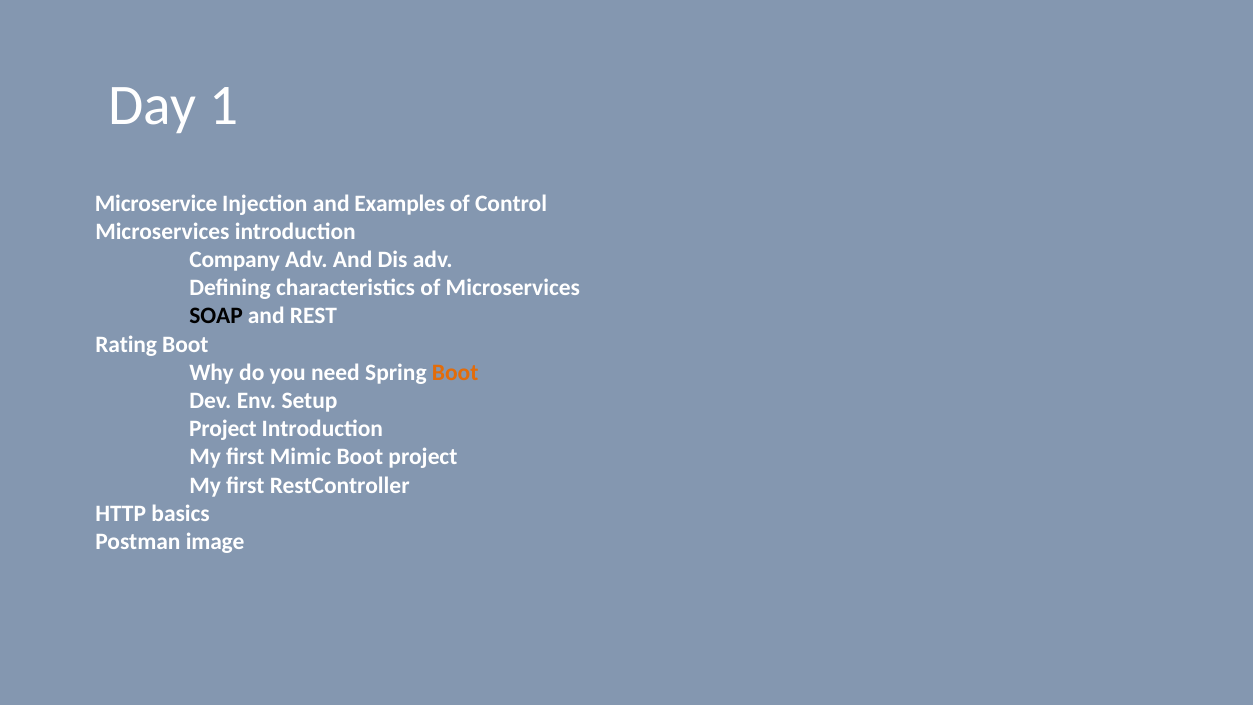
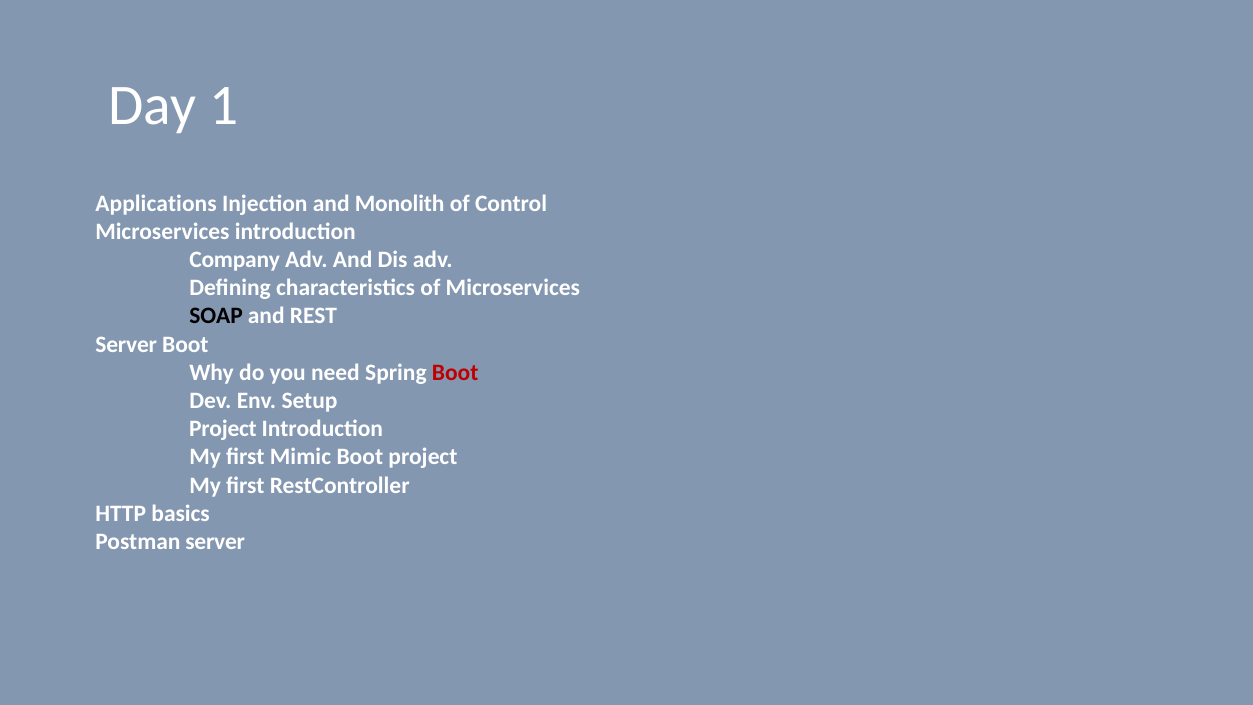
Microservice: Microservice -> Applications
Examples: Examples -> Monolith
Rating at (126, 344): Rating -> Server
Boot at (455, 372) colour: orange -> red
Postman image: image -> server
